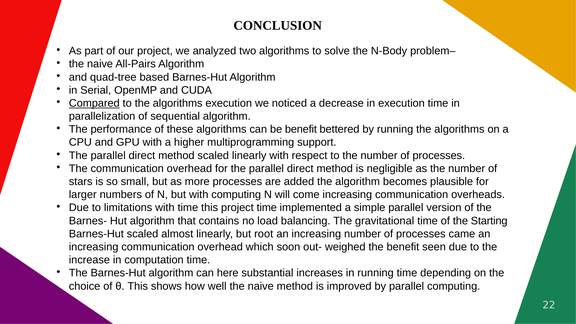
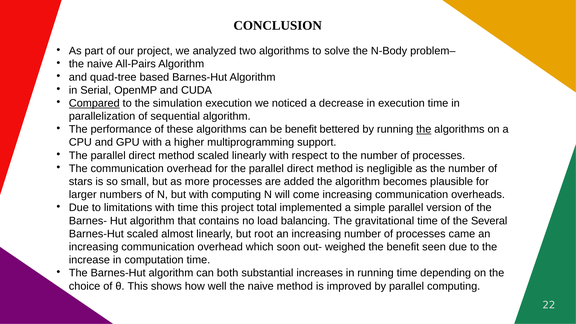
to the algorithms: algorithms -> simulation
the at (424, 129) underline: none -> present
project time: time -> total
Starting: Starting -> Several
here: here -> both
